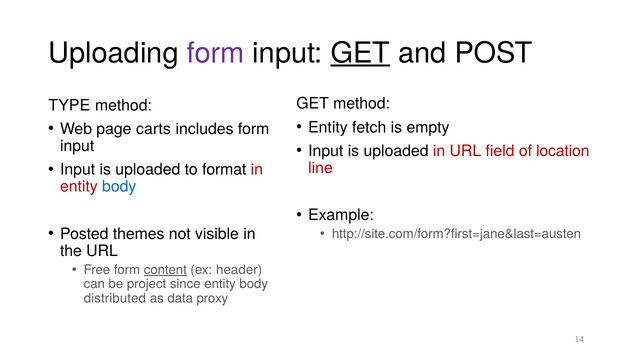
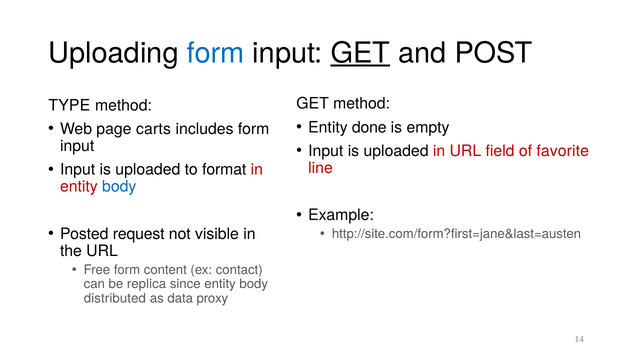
form at (216, 53) colour: purple -> blue
fetch: fetch -> done
location: location -> favorite
themes: themes -> request
content underline: present -> none
header: header -> contact
project: project -> replica
